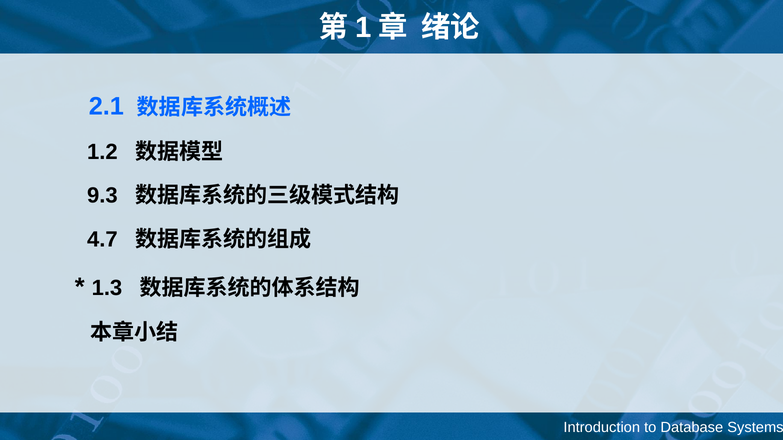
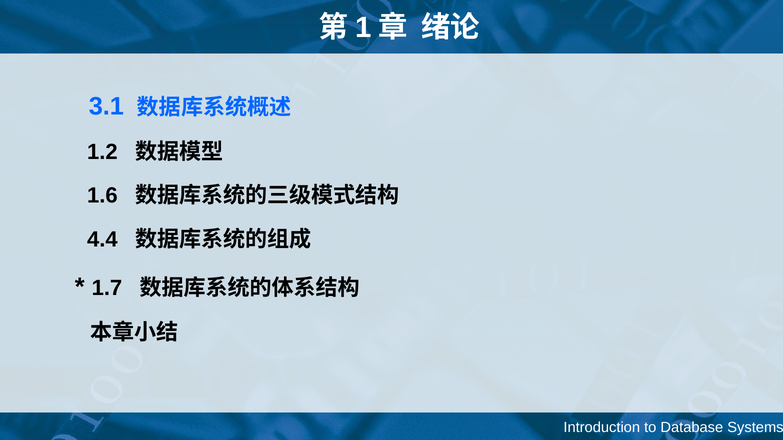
2.1: 2.1 -> 3.1
9.3: 9.3 -> 1.6
4.7: 4.7 -> 4.4
1.3: 1.3 -> 1.7
